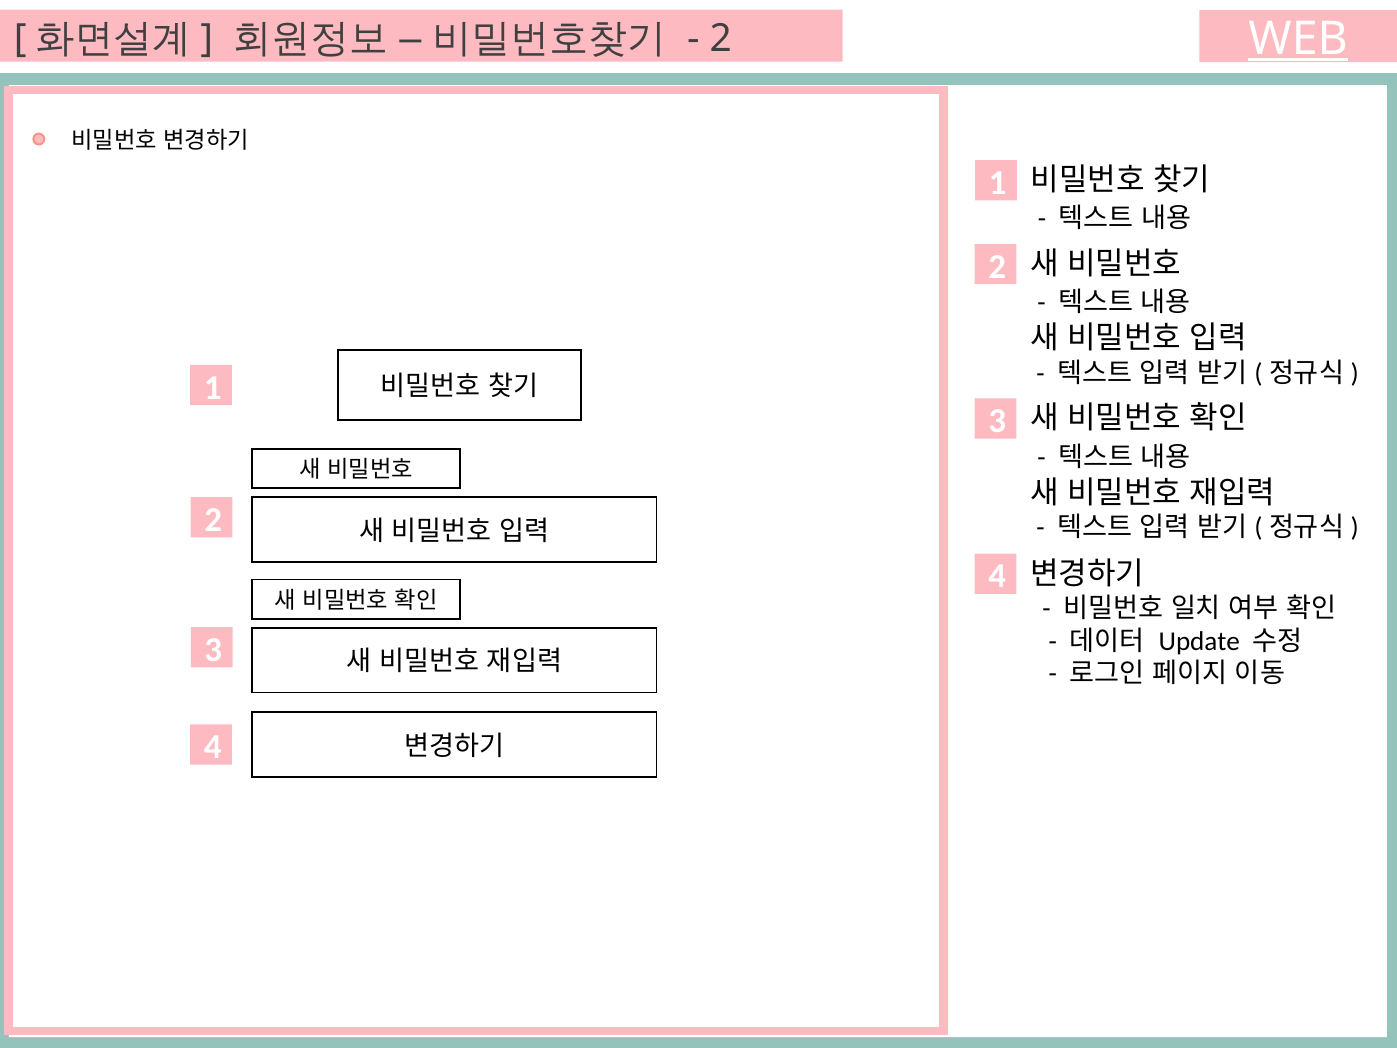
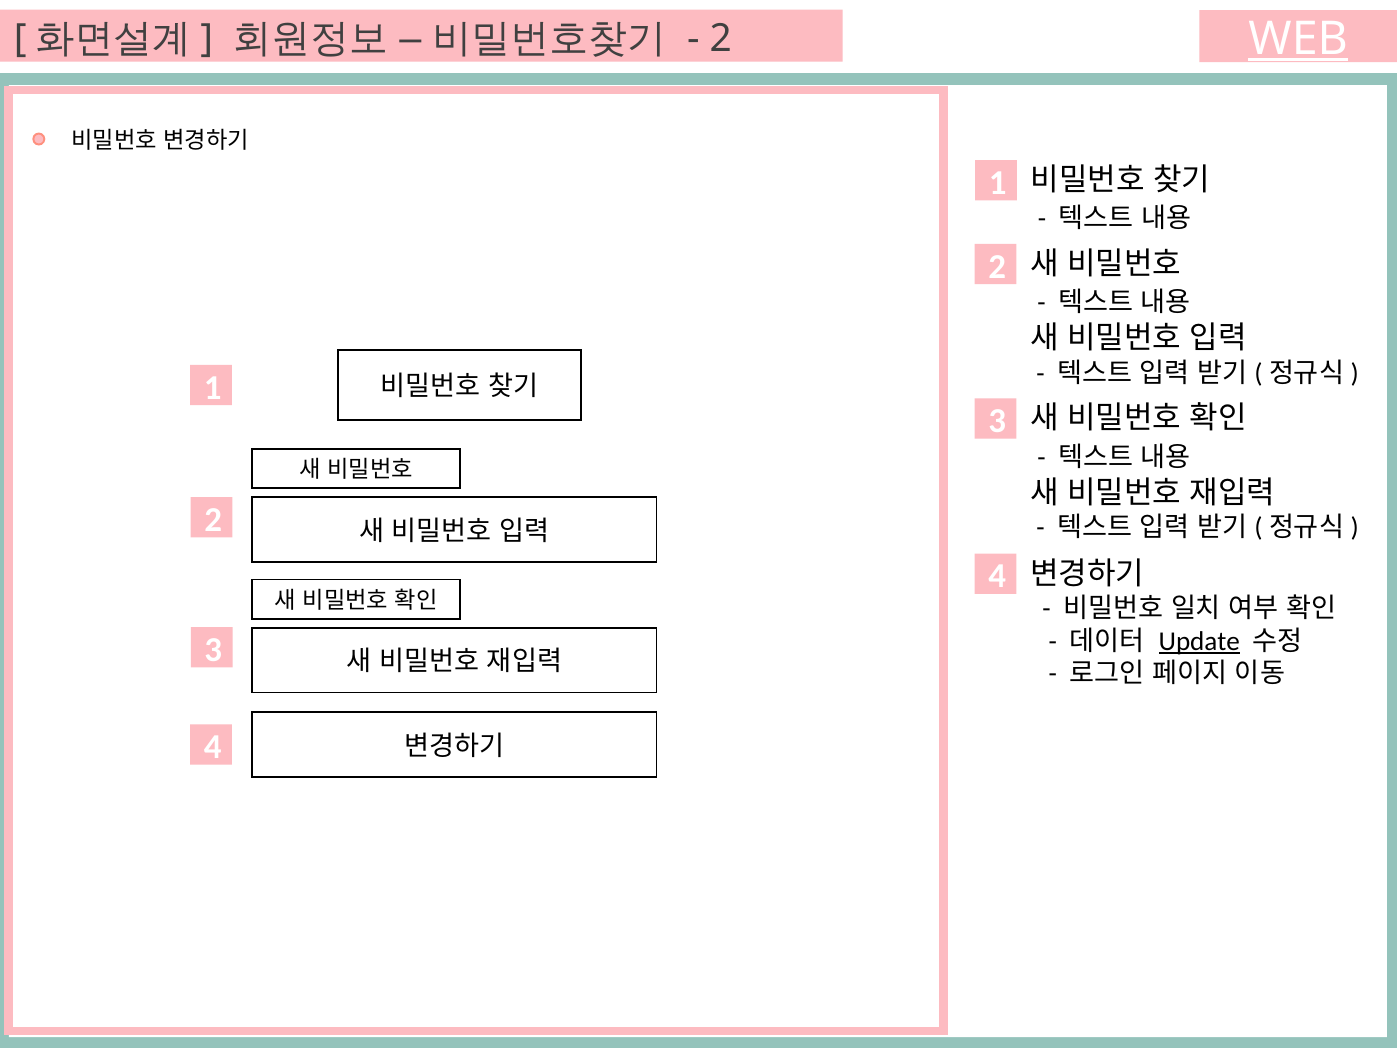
Update underline: none -> present
